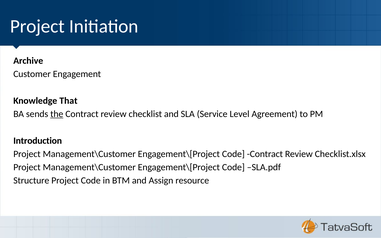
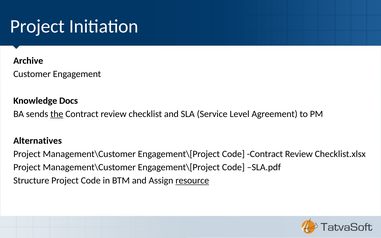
That: That -> Docs
Introduction: Introduction -> Alternatives
resource underline: none -> present
